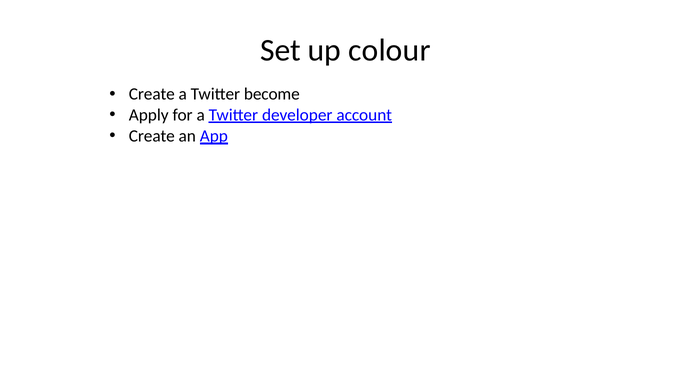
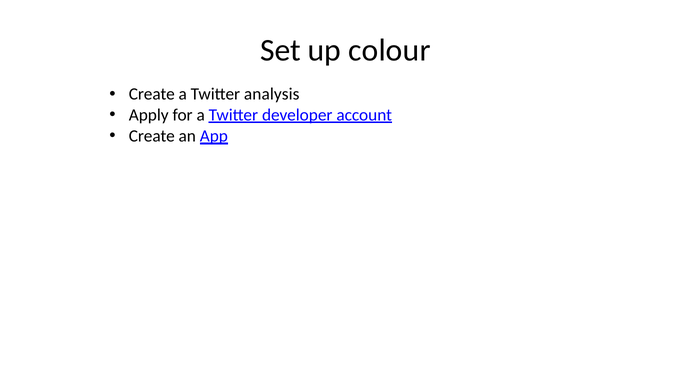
become: become -> analysis
